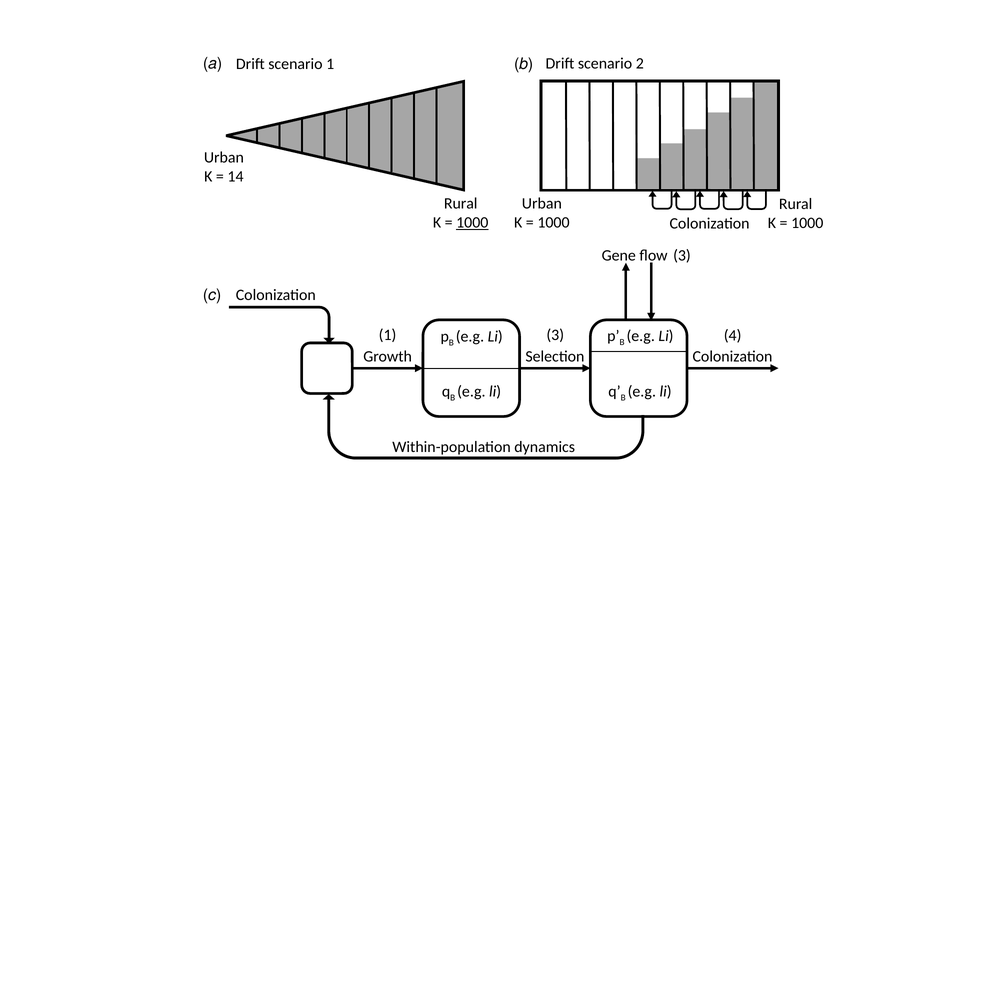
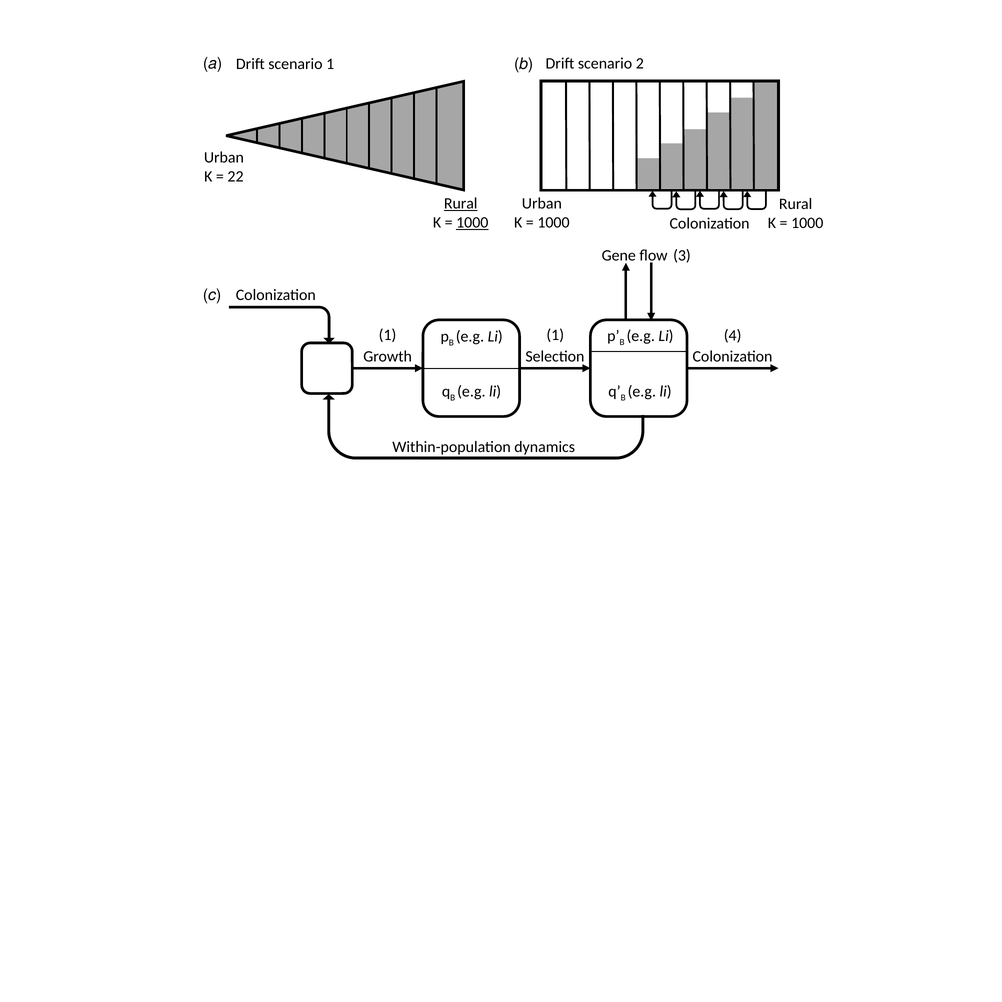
14: 14 -> 22
Rural at (461, 204) underline: none -> present
1 3: 3 -> 1
